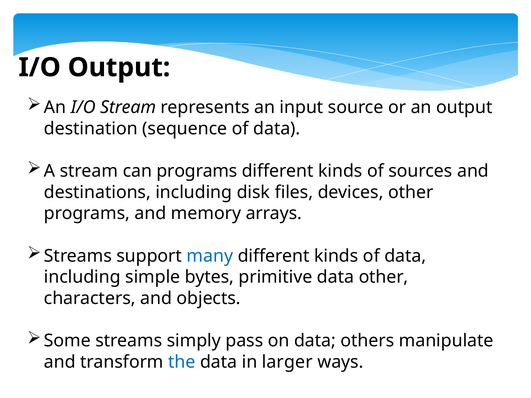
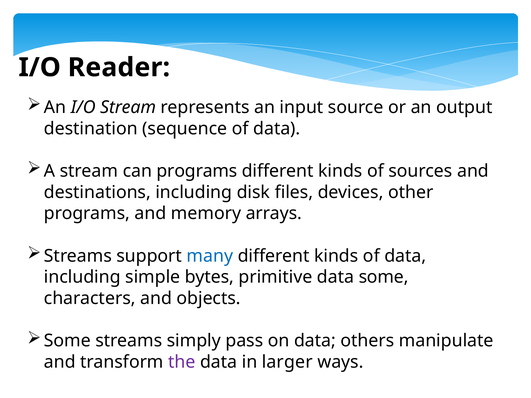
I/O Output: Output -> Reader
data other: other -> some
the colour: blue -> purple
